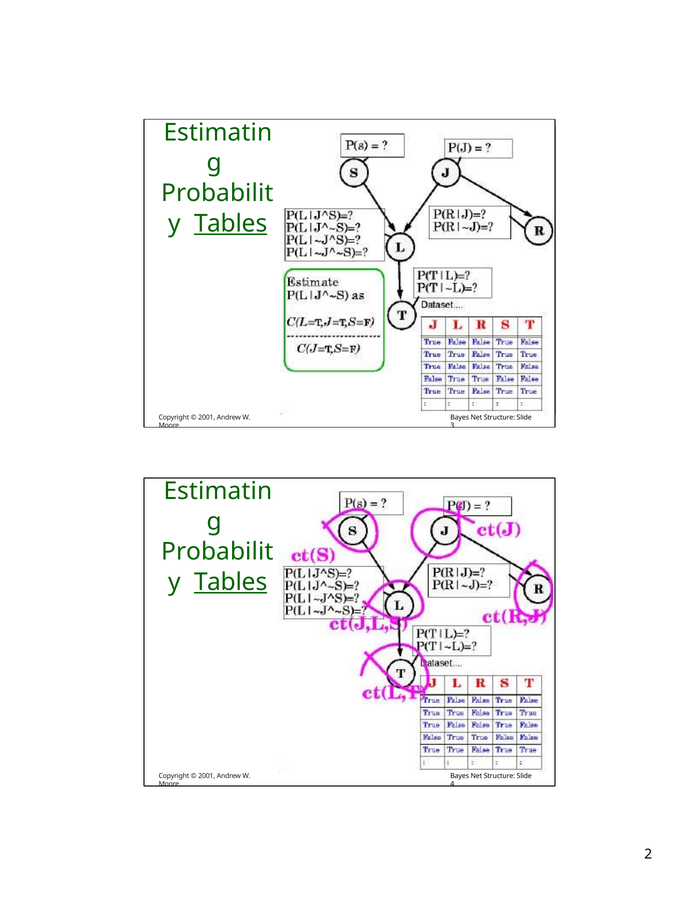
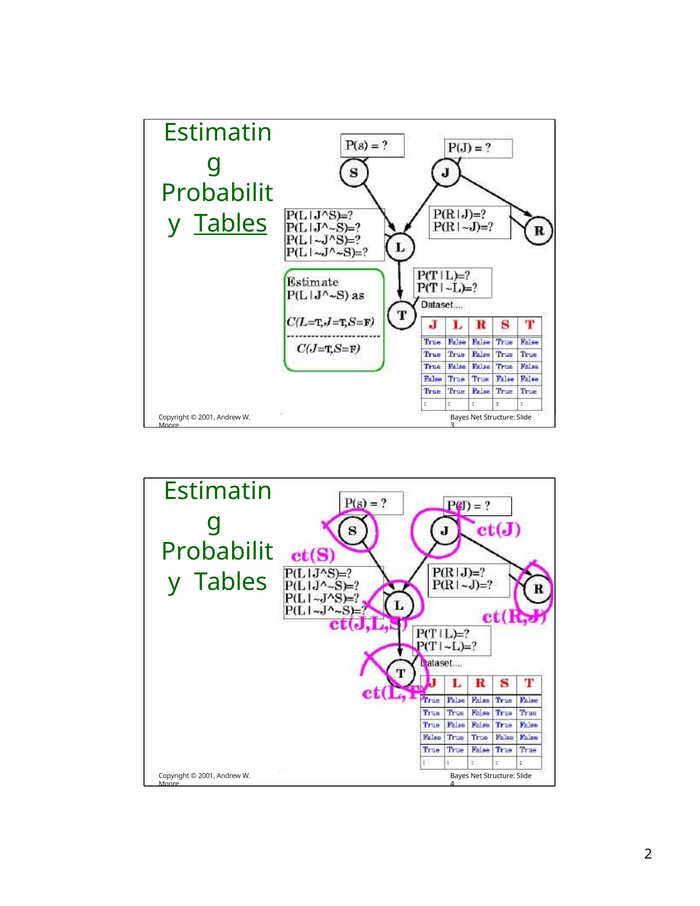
Tables at (231, 582) underline: present -> none
